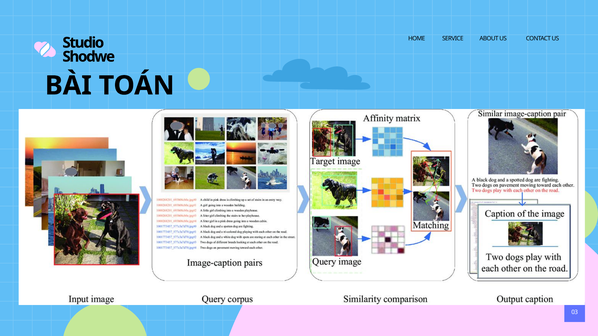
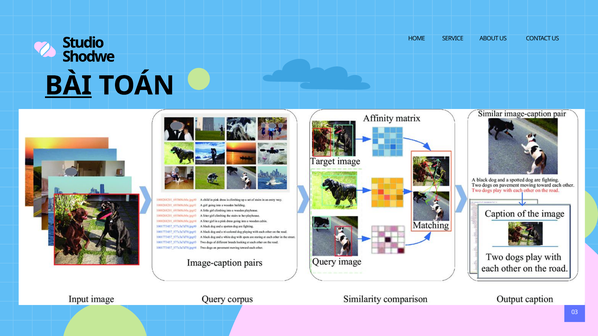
BÀI underline: none -> present
